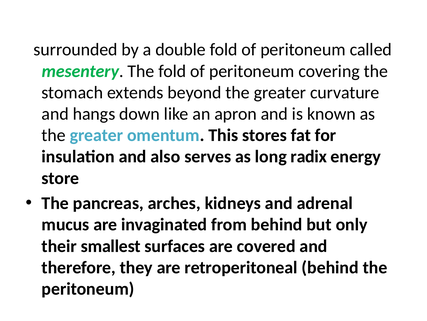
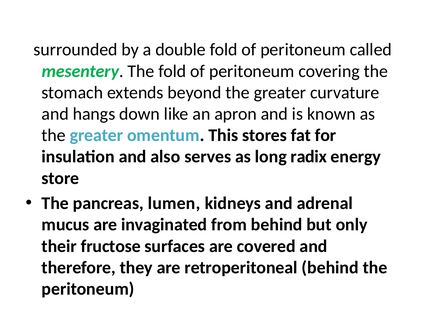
arches: arches -> lumen
smallest: smallest -> fructose
